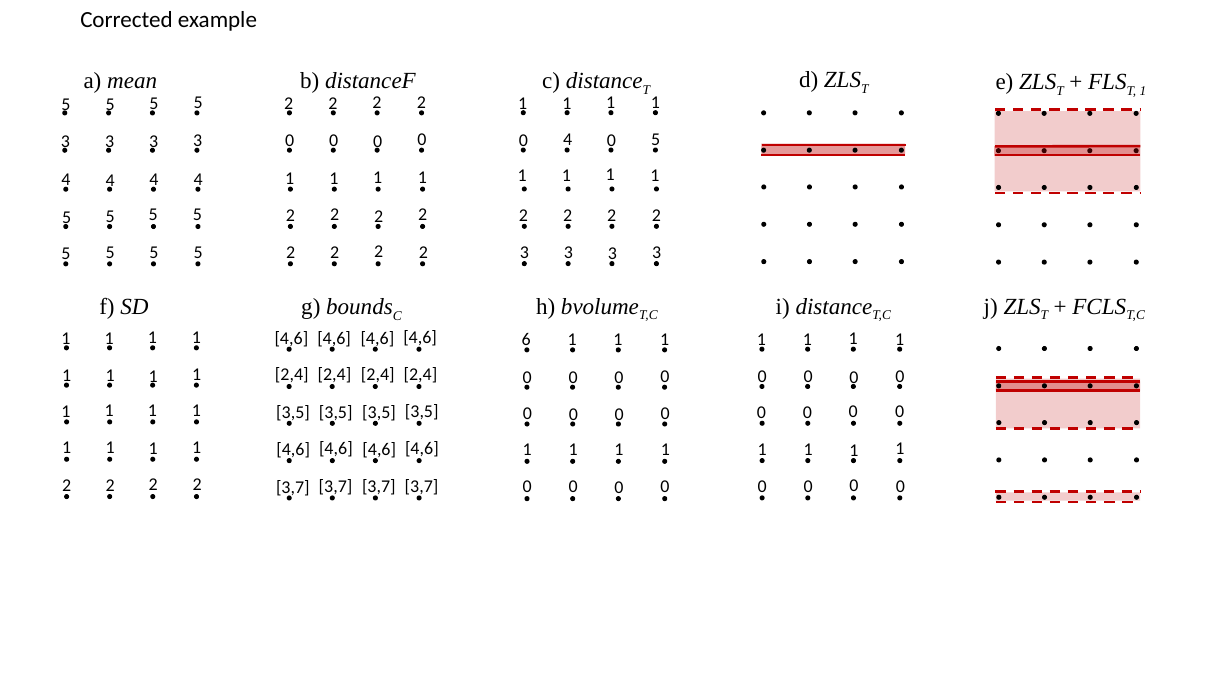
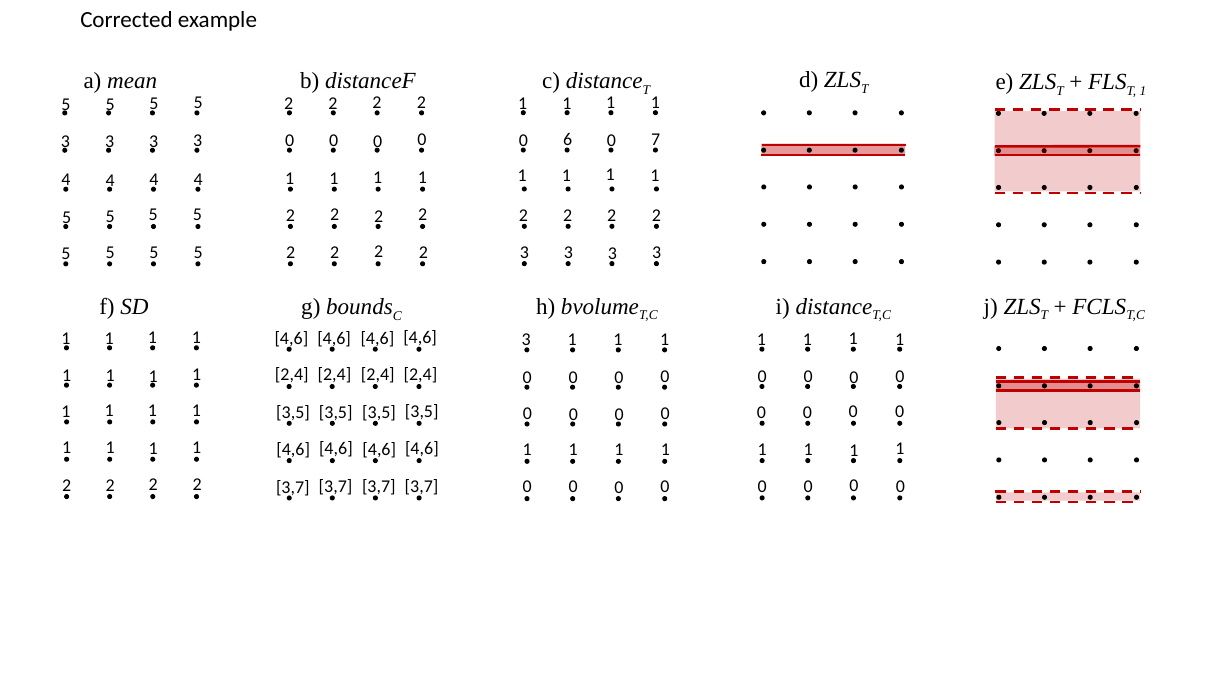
0 4: 4 -> 6
0 5: 5 -> 7
4,6 6: 6 -> 3
